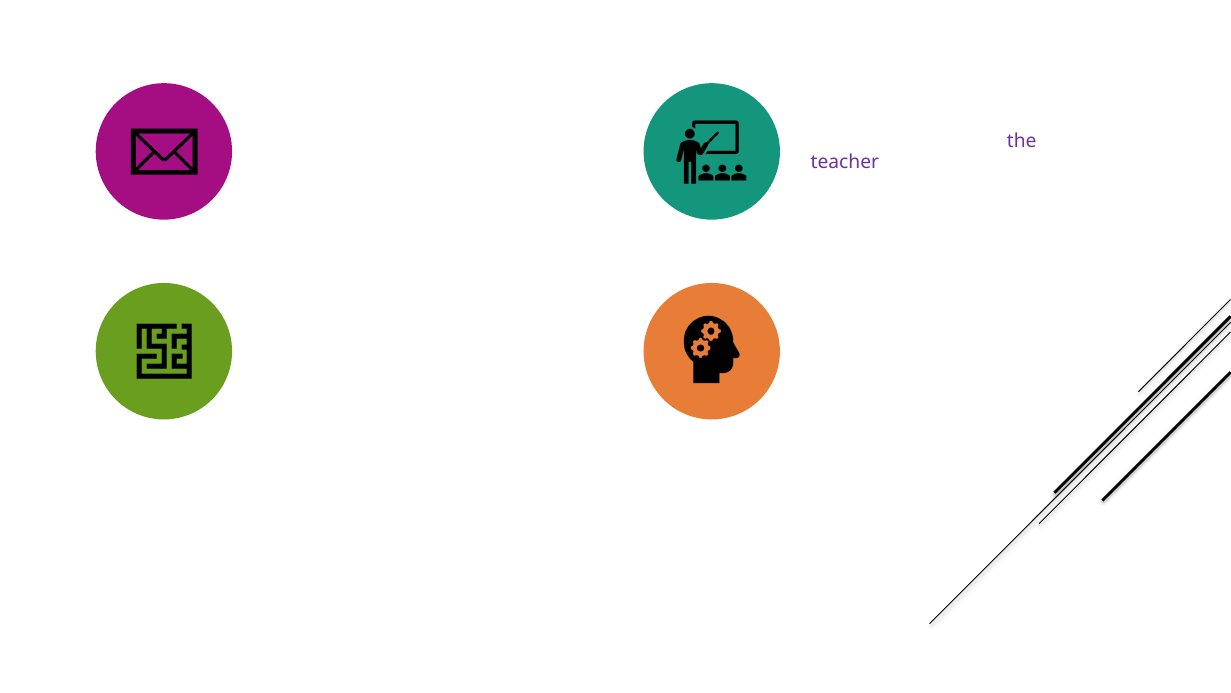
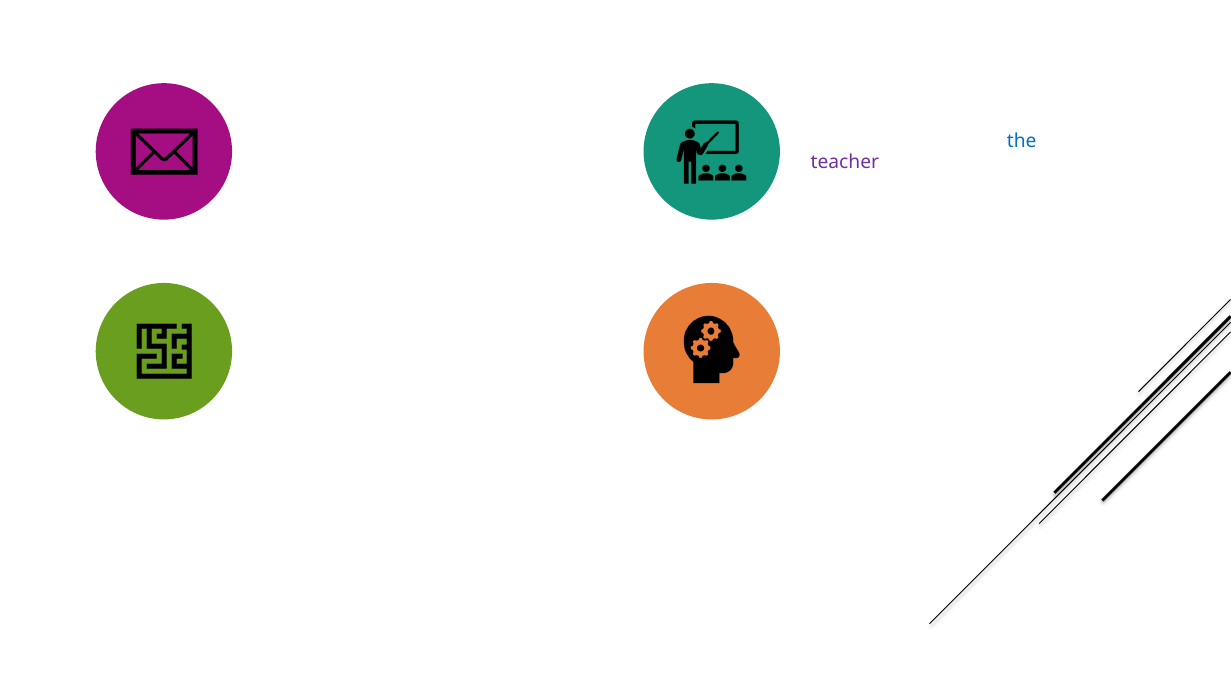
the at (1022, 141) colour: purple -> blue
